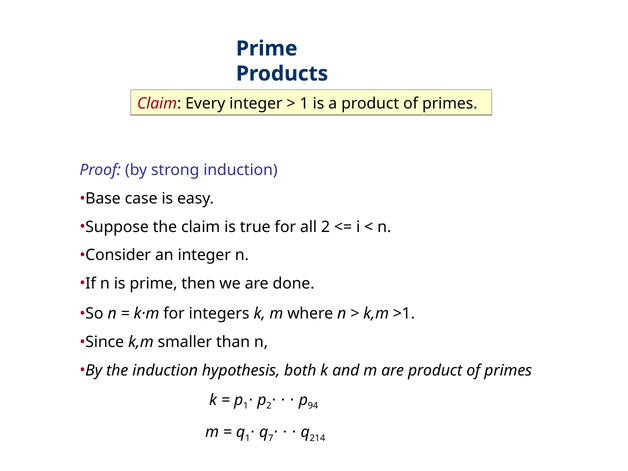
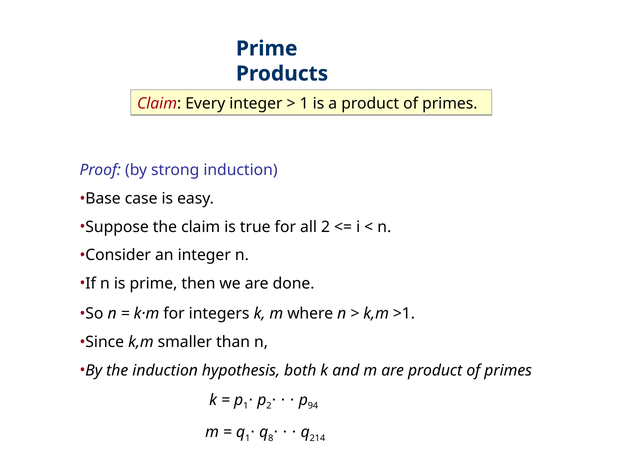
7: 7 -> 8
